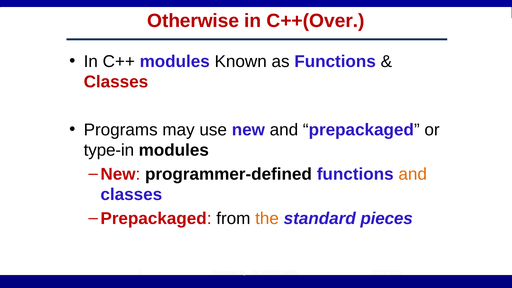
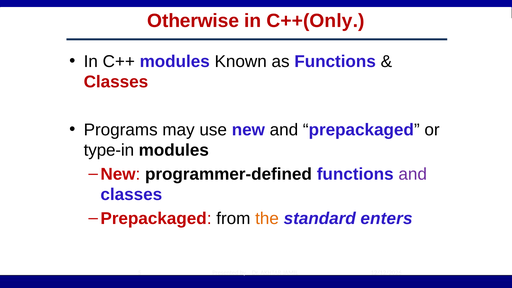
C++(Over: C++(Over -> C++(Only
and at (413, 174) colour: orange -> purple
pieces: pieces -> enters
